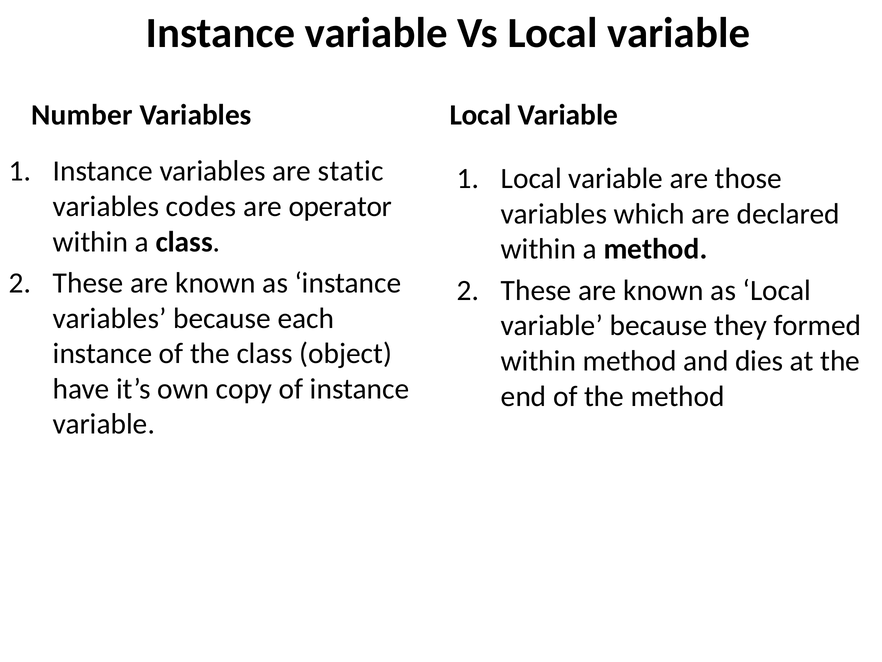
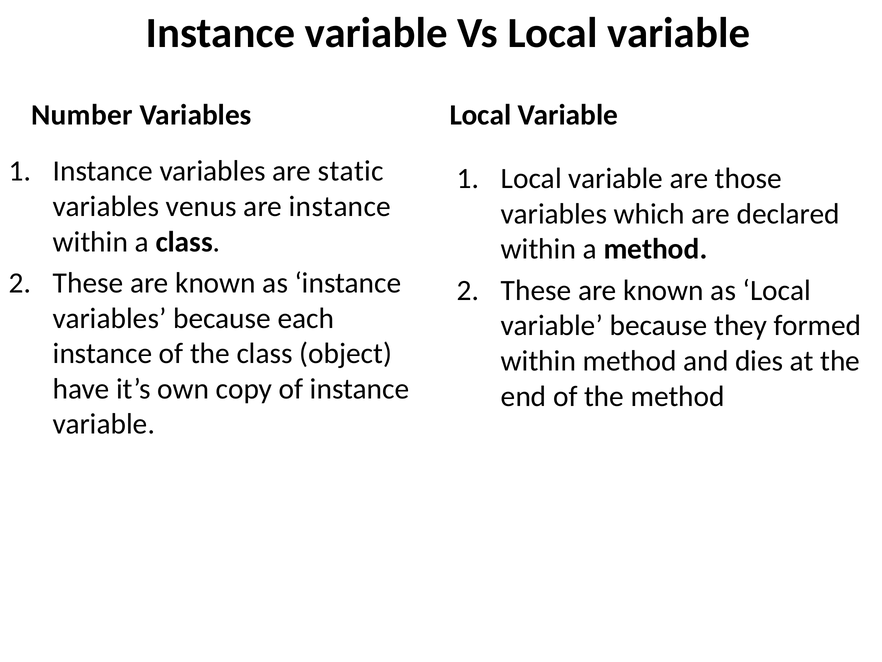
codes: codes -> venus
are operator: operator -> instance
